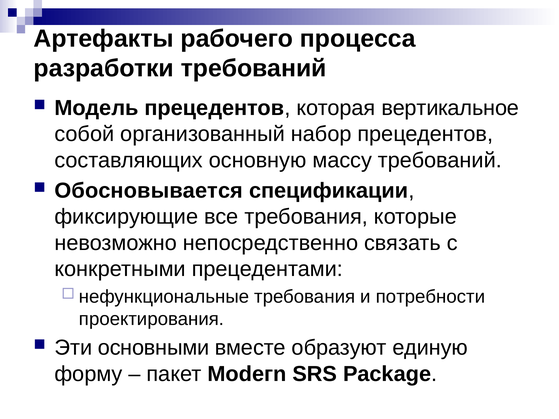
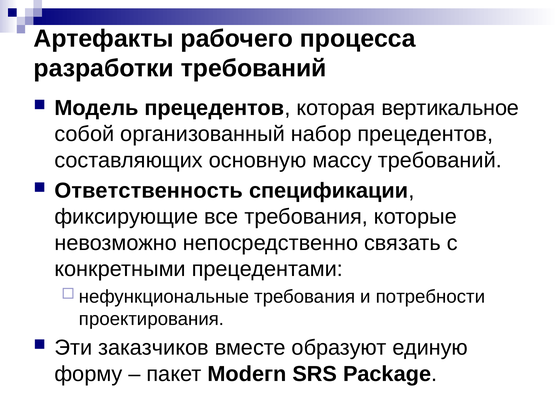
Обосновывается: Обосновывается -> Ответственность
основными: основными -> заказчиков
